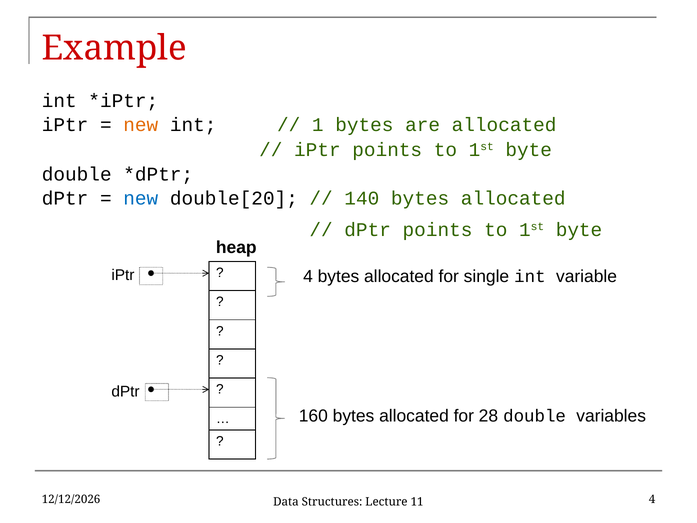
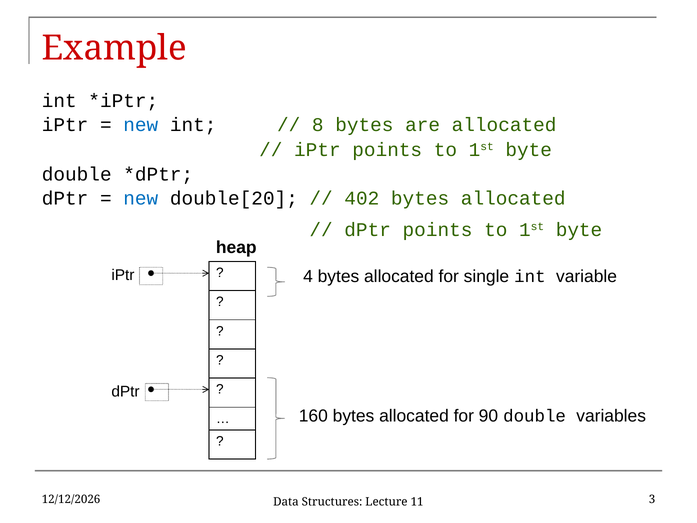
new at (141, 125) colour: orange -> blue
1: 1 -> 8
140: 140 -> 402
28: 28 -> 90
11 4: 4 -> 3
